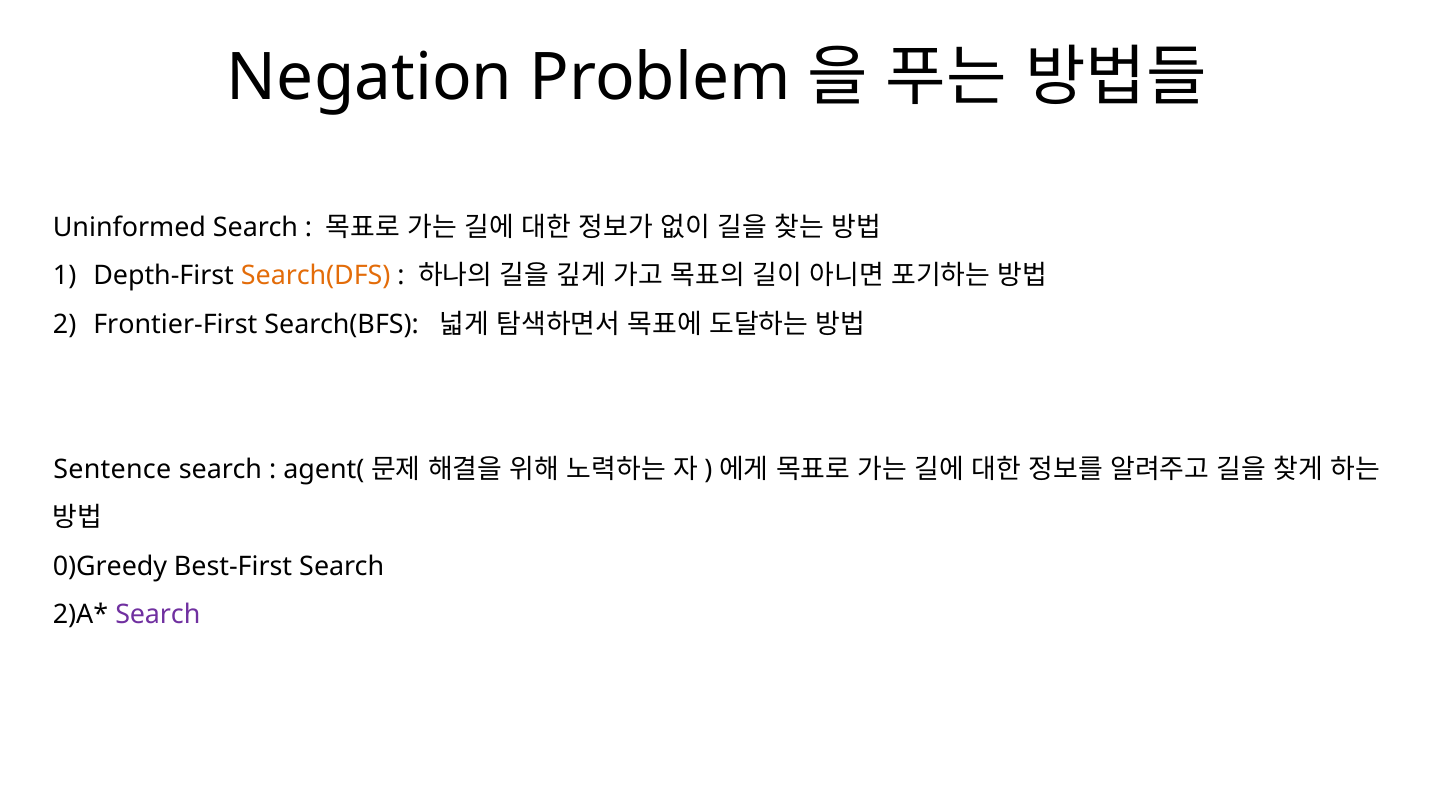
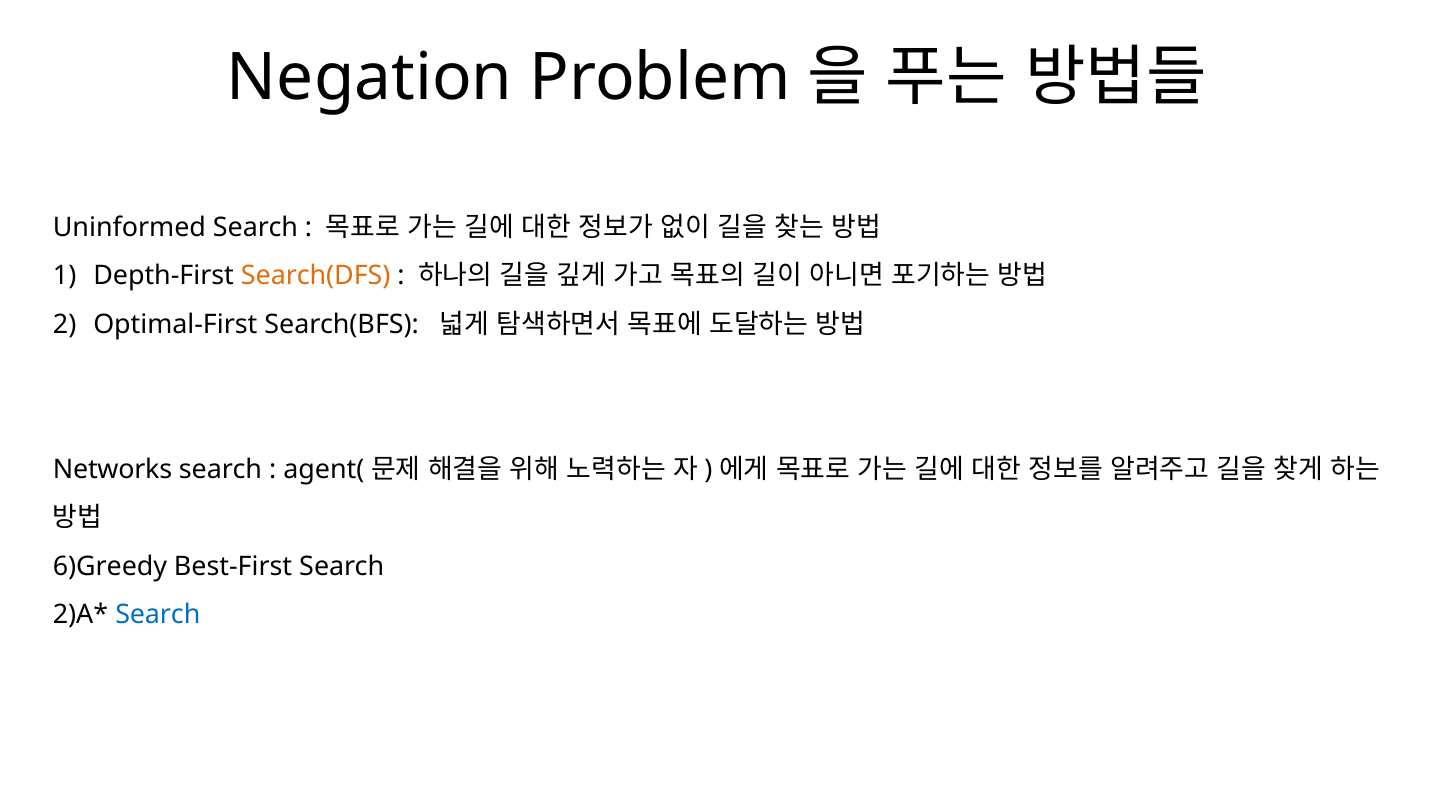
Frontier-First: Frontier-First -> Optimal-First
Sentence: Sentence -> Networks
0)Greedy: 0)Greedy -> 6)Greedy
Search at (158, 615) colour: purple -> blue
